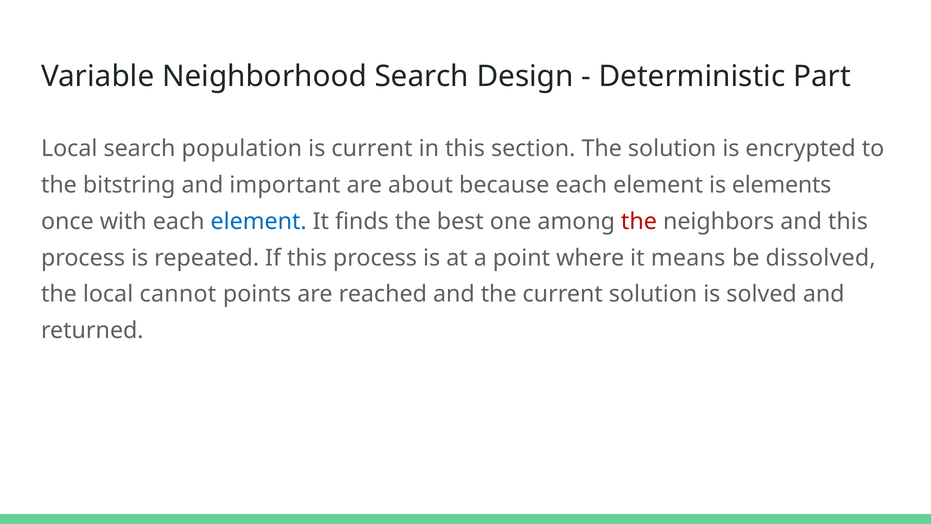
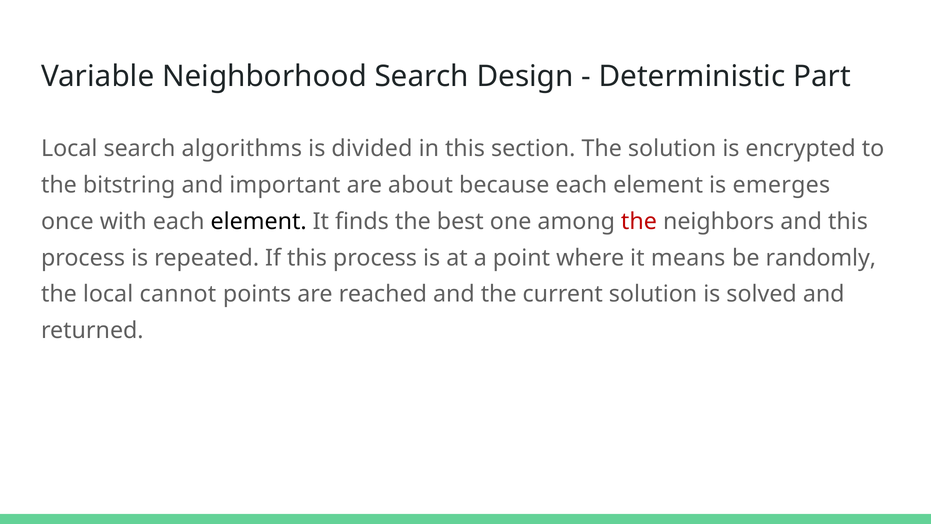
population: population -> algorithms
is current: current -> divided
elements: elements -> emerges
element at (259, 221) colour: blue -> black
dissolved: dissolved -> randomly
